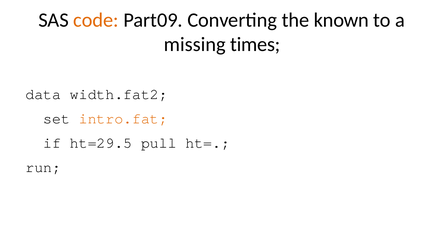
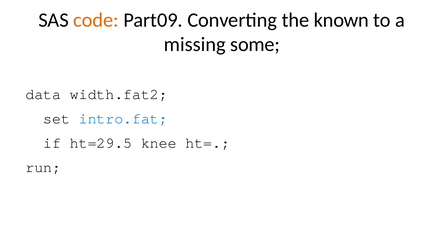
times: times -> some
intro.fat colour: orange -> blue
pull: pull -> knee
